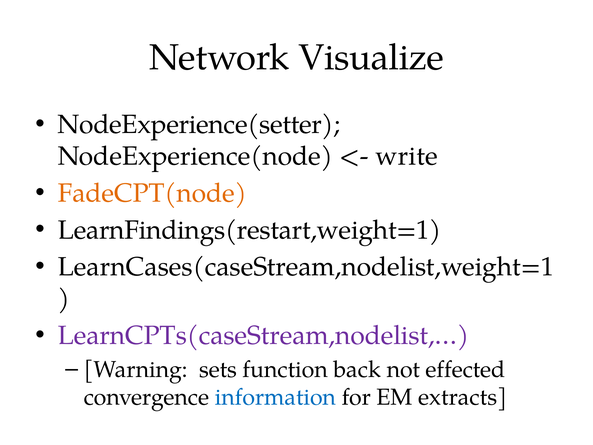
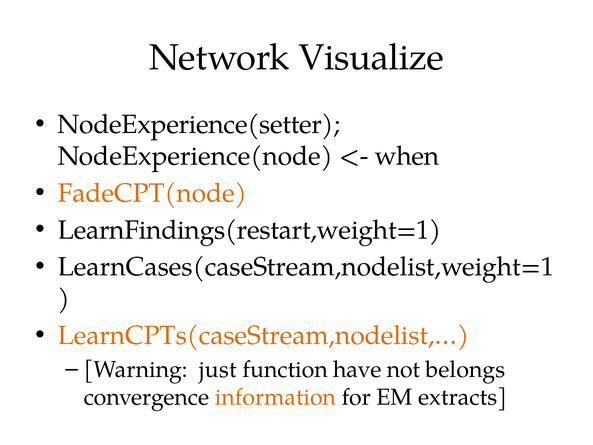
write: write -> when
LearnCPTs(caseStream,nodelist,… colour: purple -> orange
sets: sets -> just
back: back -> have
effected: effected -> belongs
information colour: blue -> orange
